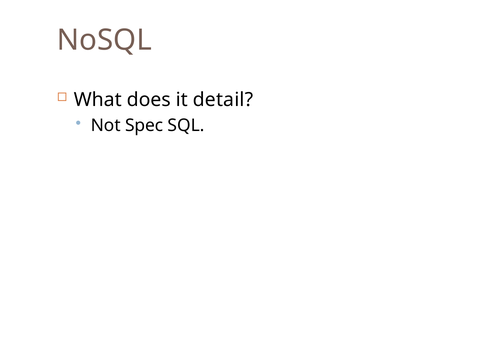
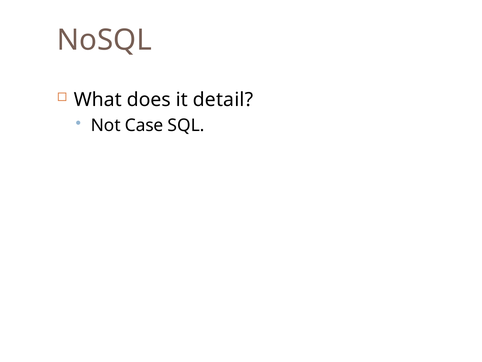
Spec: Spec -> Case
